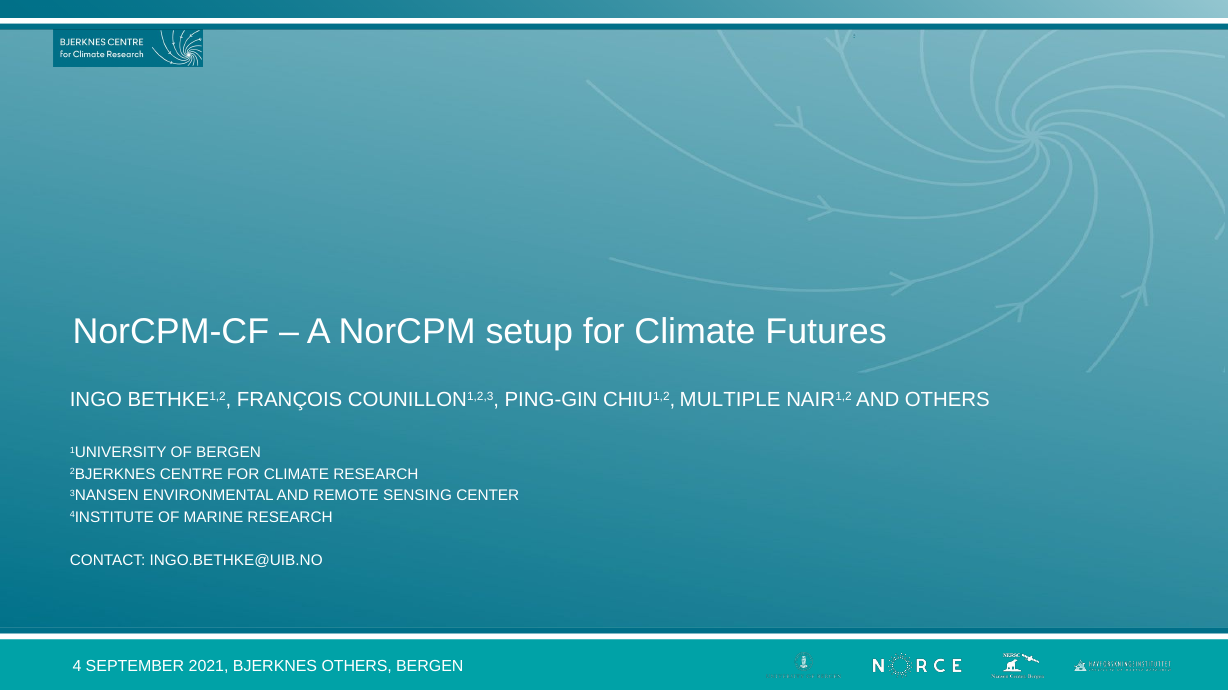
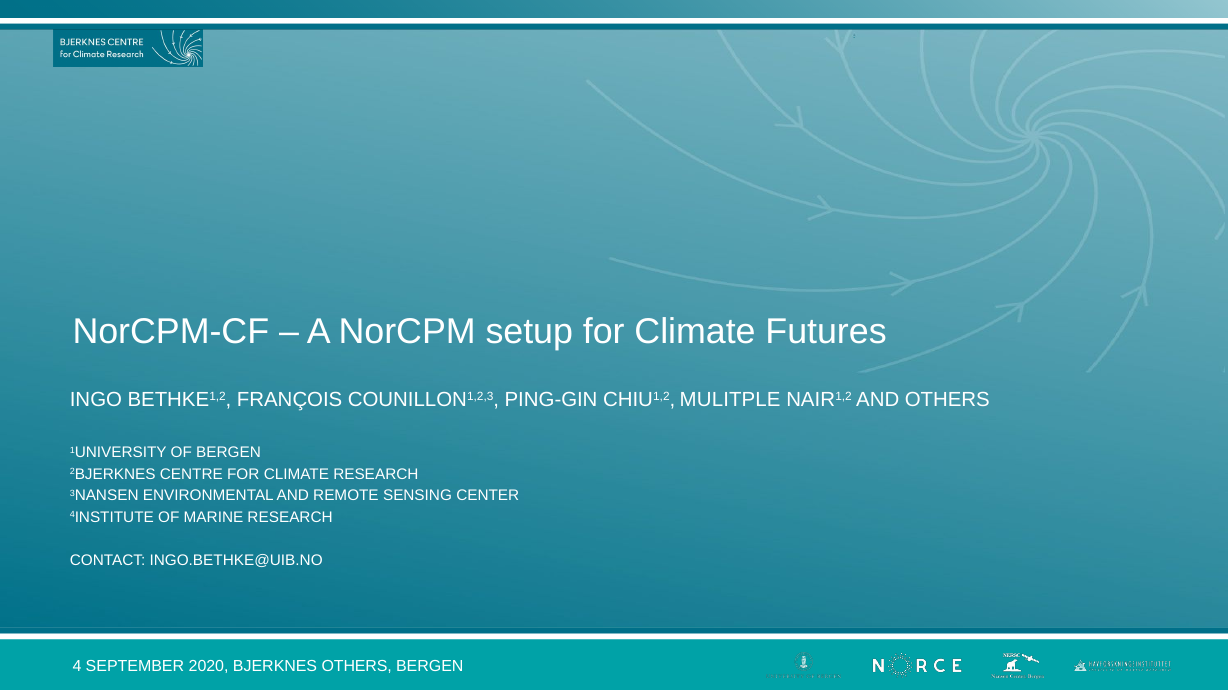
MULTIPLE: MULTIPLE -> MULITPLE
2021: 2021 -> 2020
